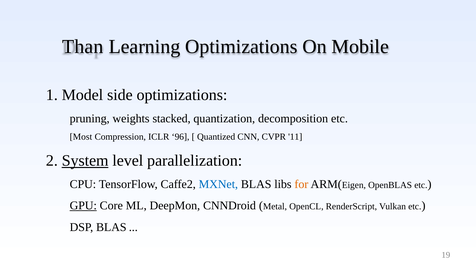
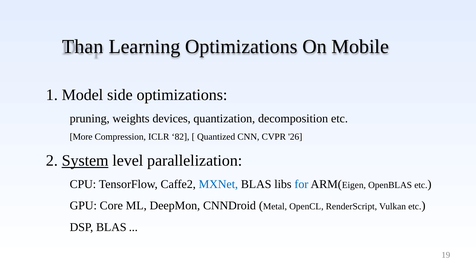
stacked: stacked -> devices
Most: Most -> More
96: 96 -> 82
11: 11 -> 26
for colour: orange -> blue
GPU underline: present -> none
